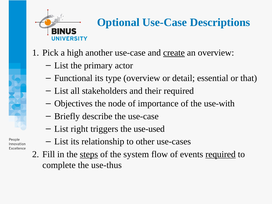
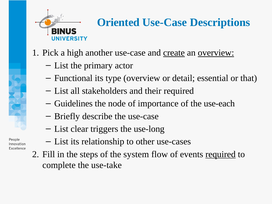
Optional: Optional -> Oriented
overview at (216, 53) underline: none -> present
Objectives: Objectives -> Guidelines
use-with: use-with -> use-each
right: right -> clear
use-used: use-used -> use-long
steps underline: present -> none
use-thus: use-thus -> use-take
